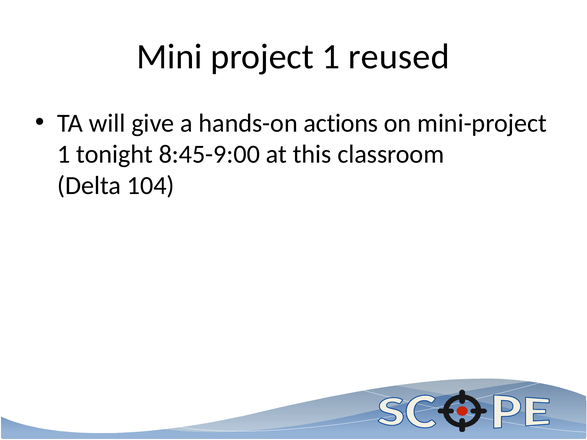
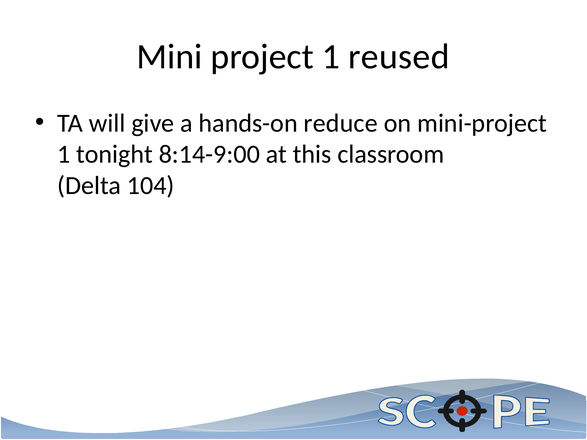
actions: actions -> reduce
8:45-9:00: 8:45-9:00 -> 8:14-9:00
